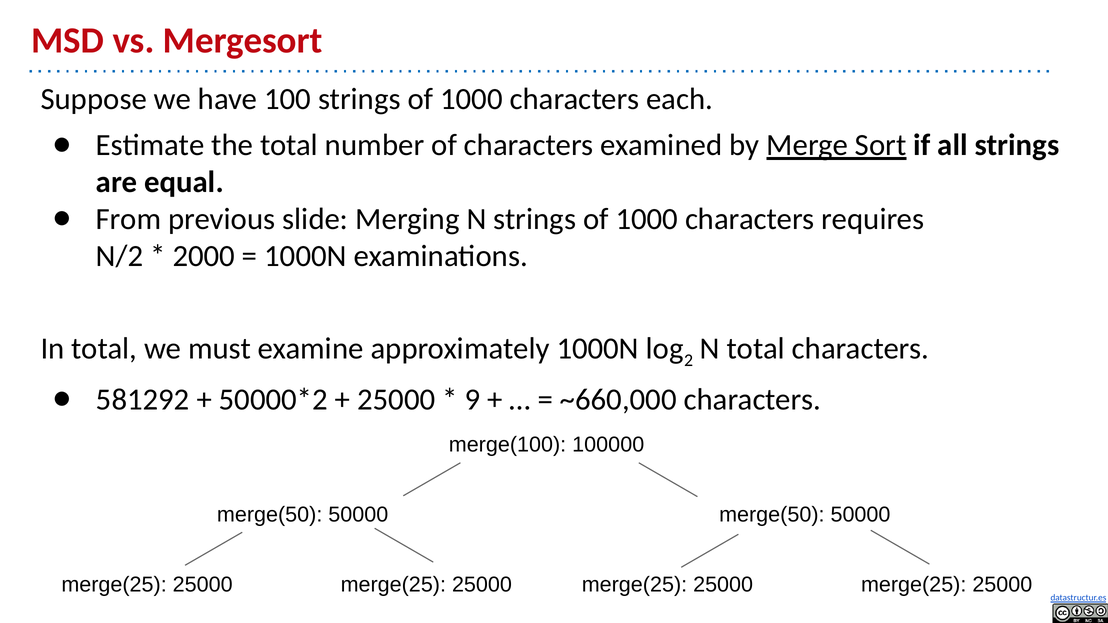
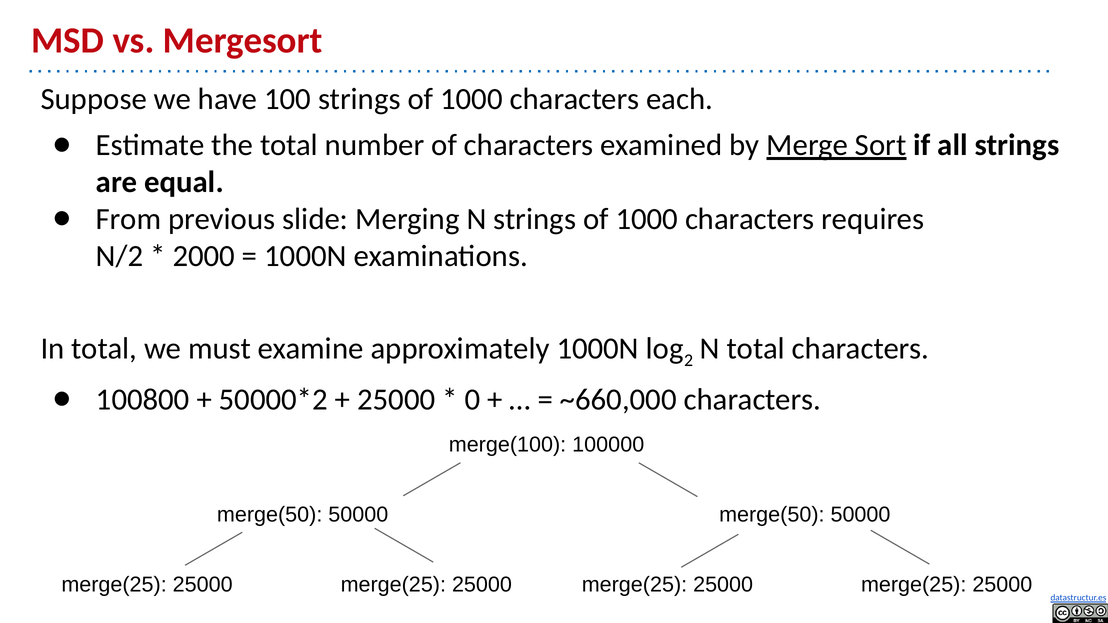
581292: 581292 -> 100800
9: 9 -> 0
